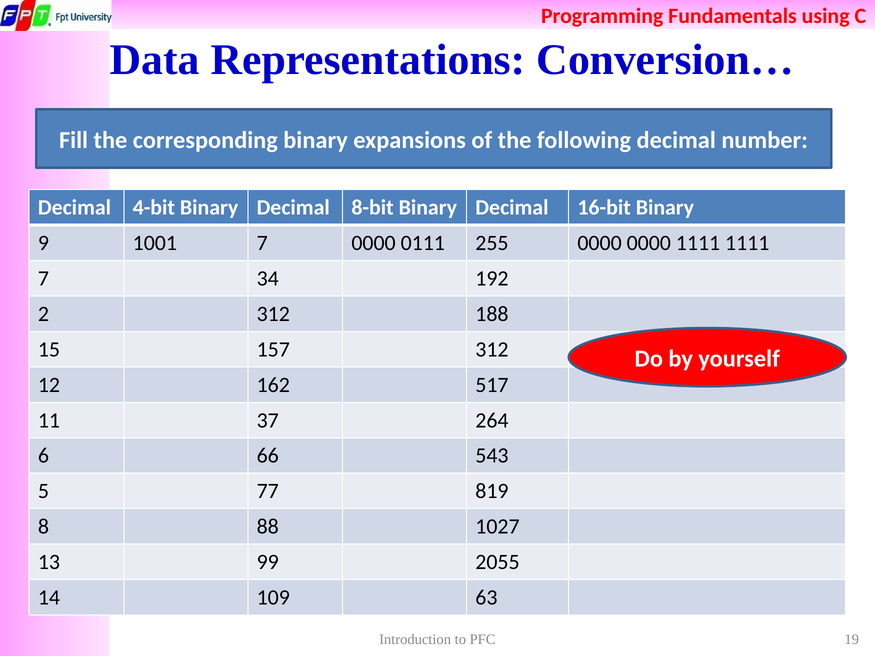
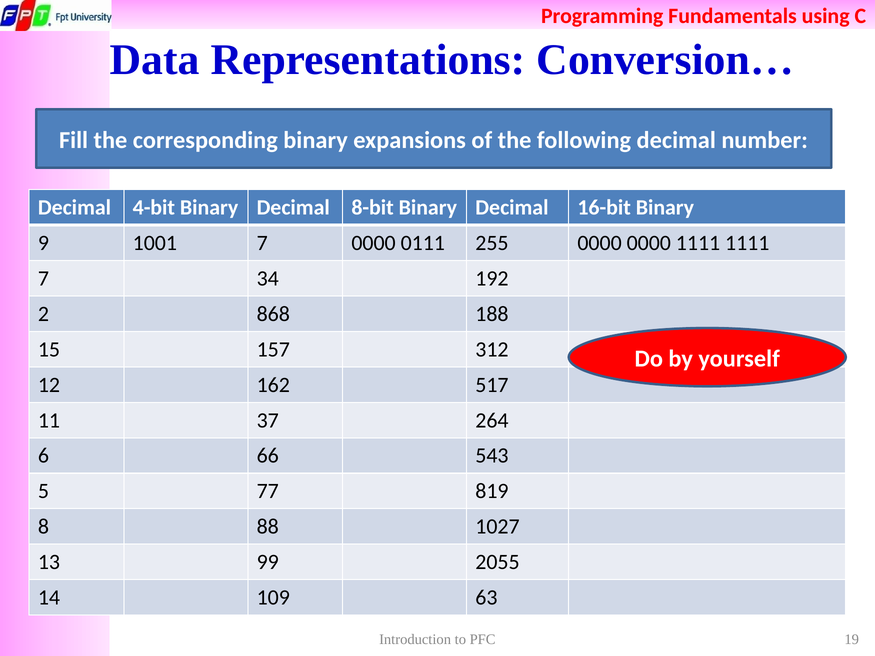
2 312: 312 -> 868
